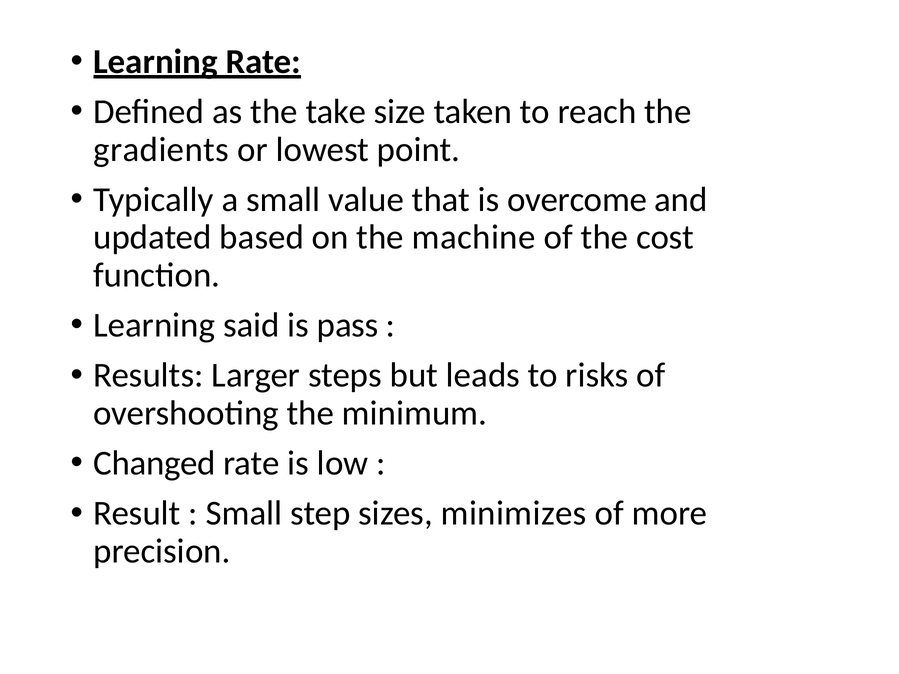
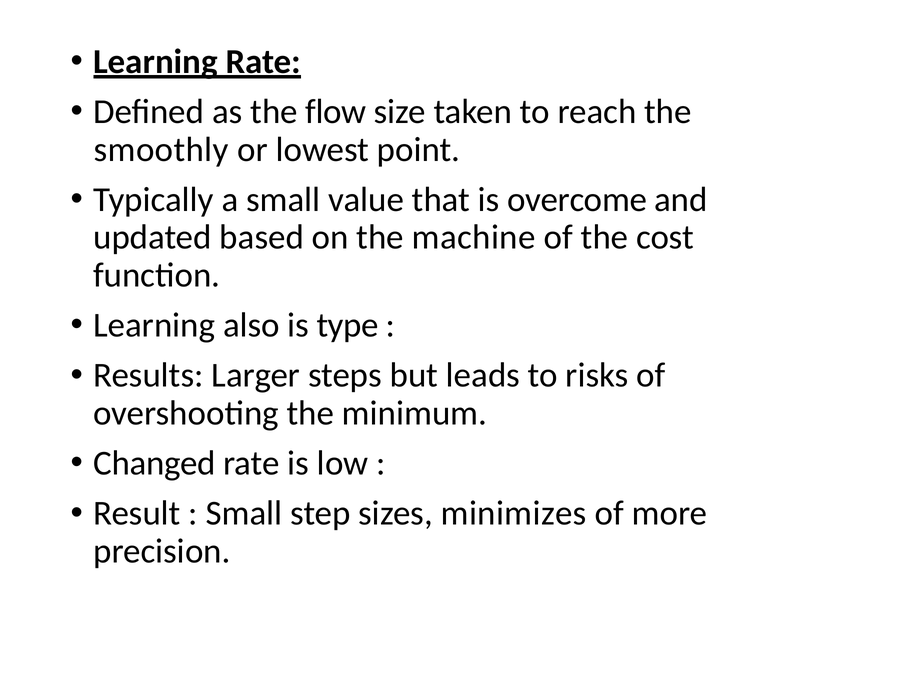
take: take -> flow
gradients: gradients -> smoothly
said: said -> also
pass: pass -> type
